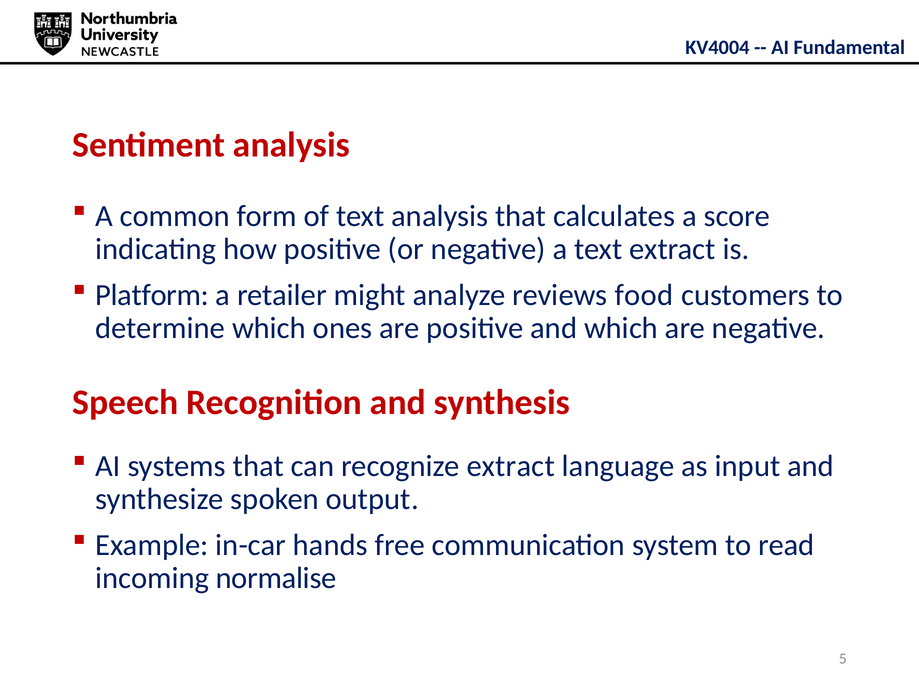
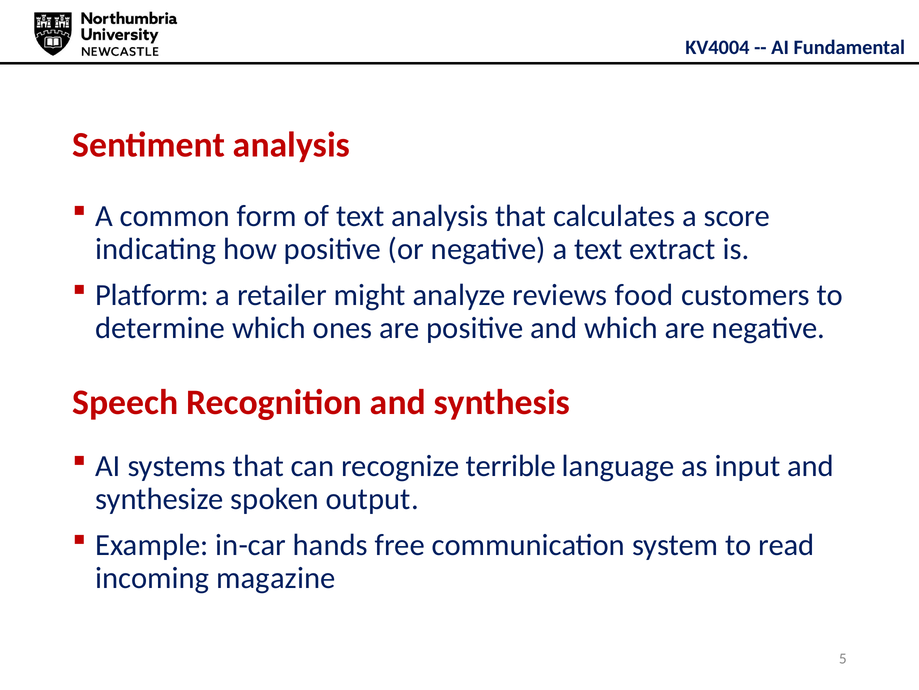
recognize extract: extract -> terrible
normalise: normalise -> magazine
